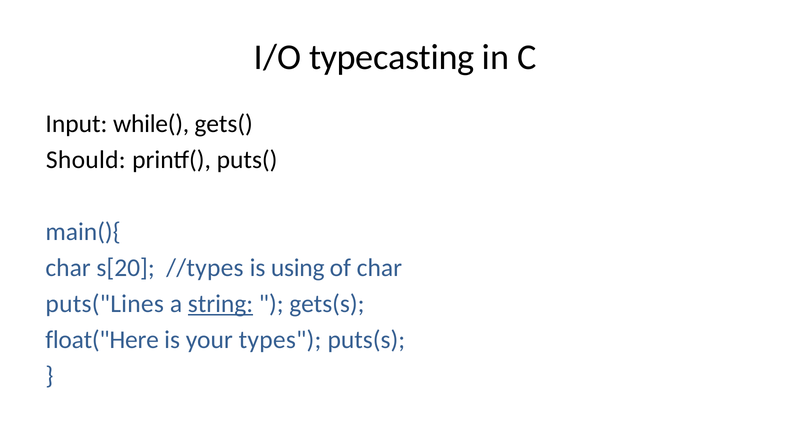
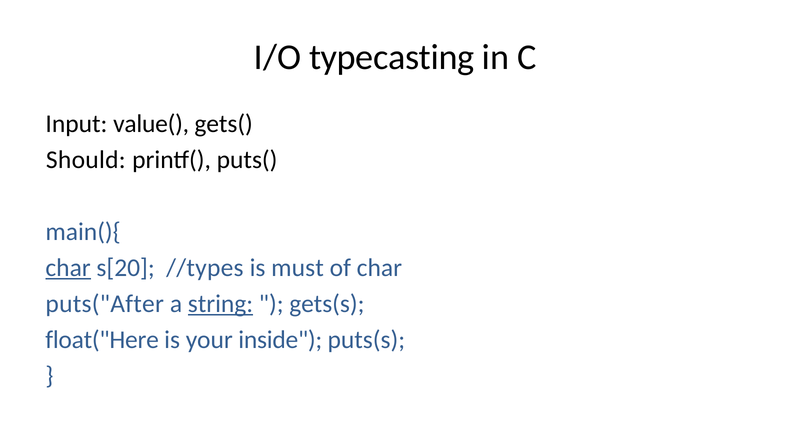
while(: while( -> value(
char at (68, 268) underline: none -> present
using: using -> must
puts("Lines: puts("Lines -> puts("After
types: types -> inside
